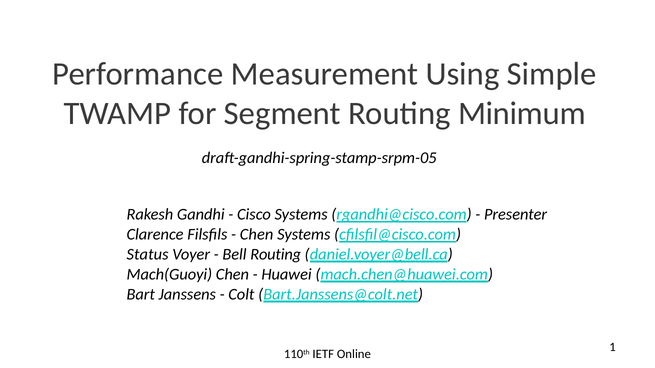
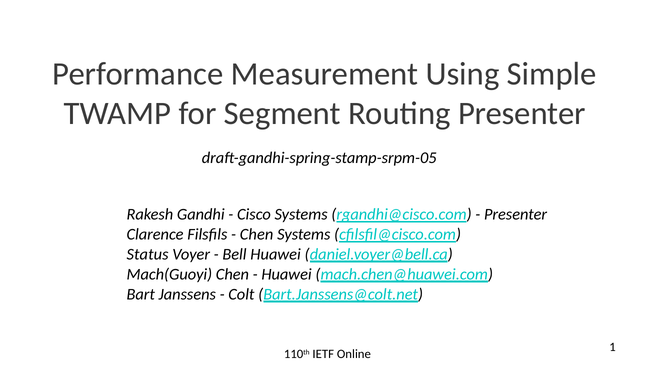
Routing Minimum: Minimum -> Presenter
Bell Routing: Routing -> Huawei
